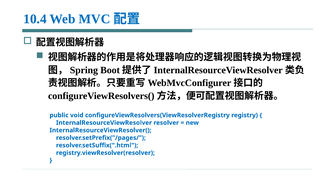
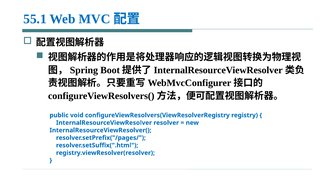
10.4: 10.4 -> 55.1
